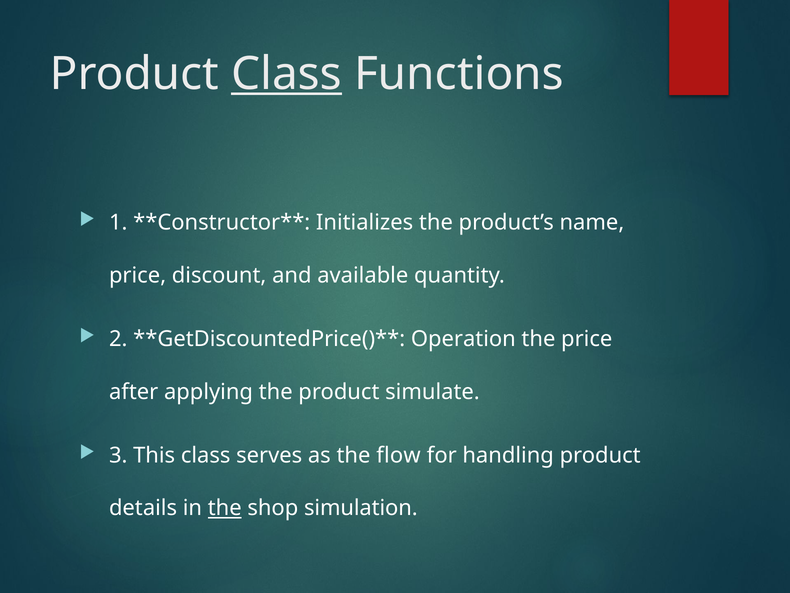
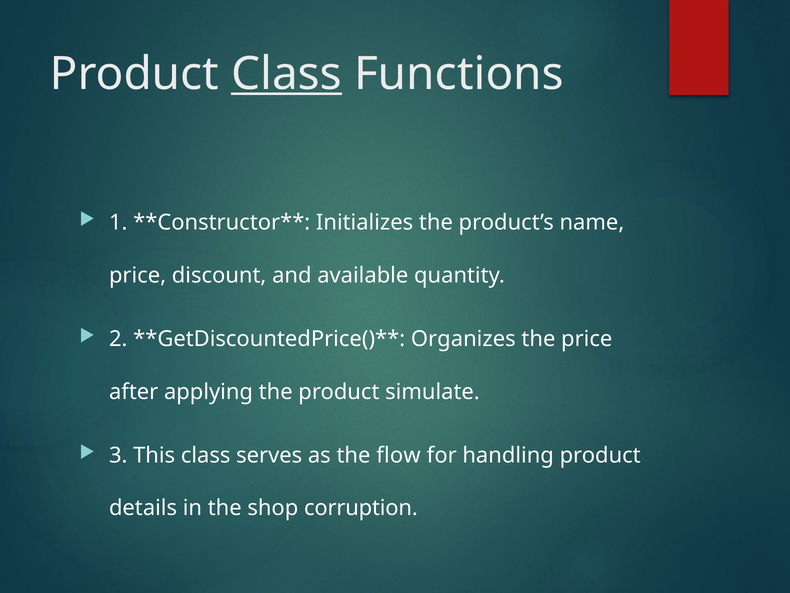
Operation: Operation -> Organizes
the at (225, 508) underline: present -> none
simulation: simulation -> corruption
